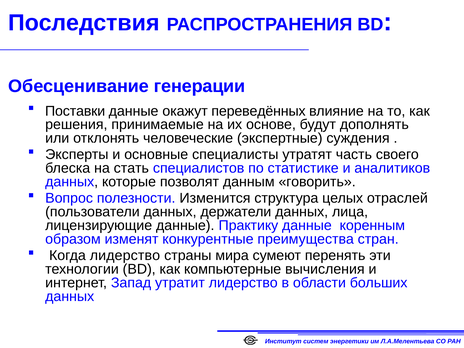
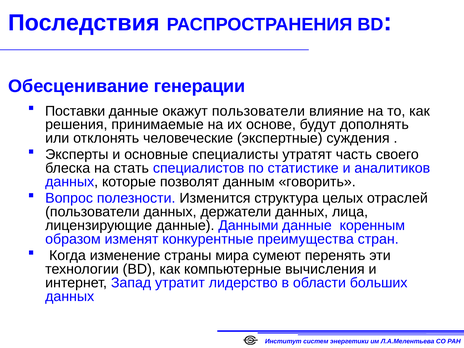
окажут переведённых: переведённых -> пользователи
Практику: Практику -> Данными
Когда лидерство: лидерство -> изменение
